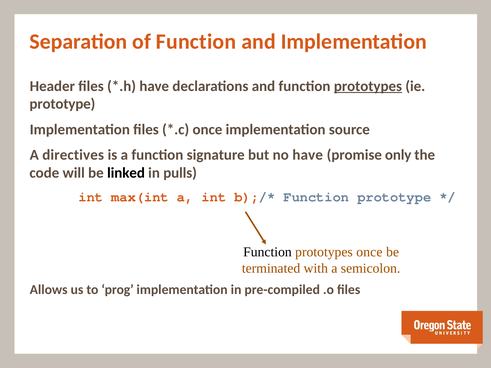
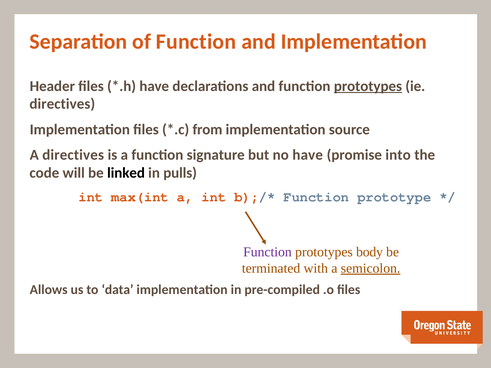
prototype at (62, 104): prototype -> directives
once at (207, 130): once -> from
only: only -> into
Function at (267, 252) colour: black -> purple
prototypes once: once -> body
semicolon underline: none -> present
prog: prog -> data
